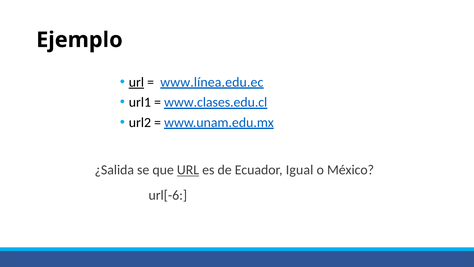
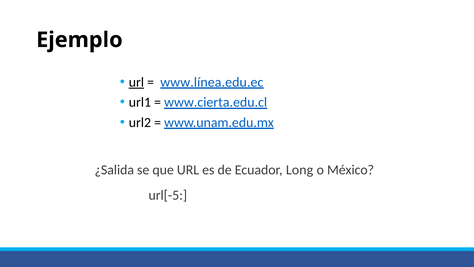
www.clases.edu.cl: www.clases.edu.cl -> www.cierta.edu.cl
URL at (188, 170) underline: present -> none
Igual: Igual -> Long
url[-6: url[-6 -> url[-5
